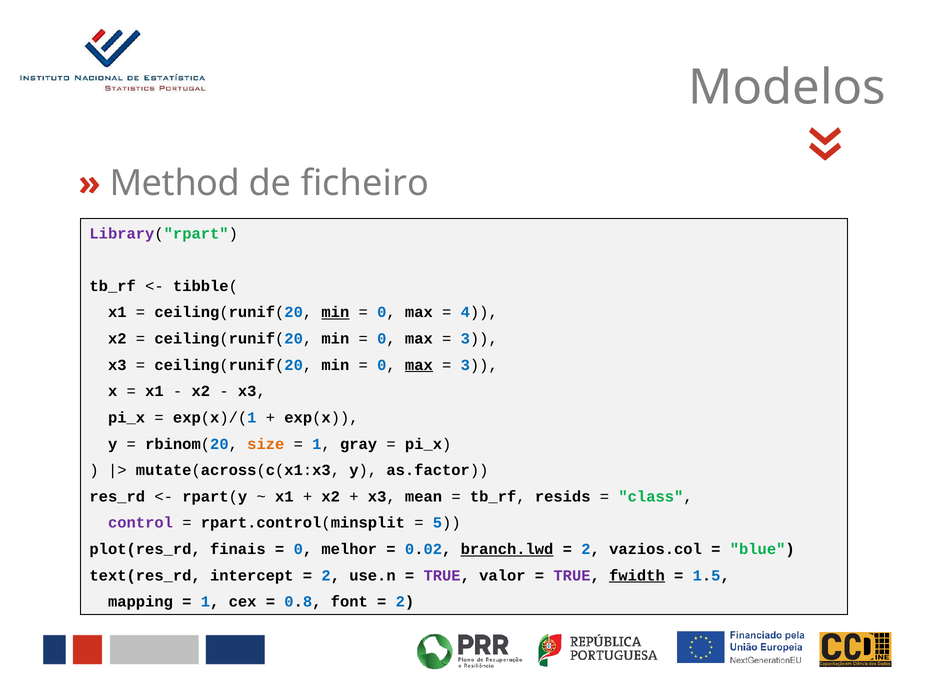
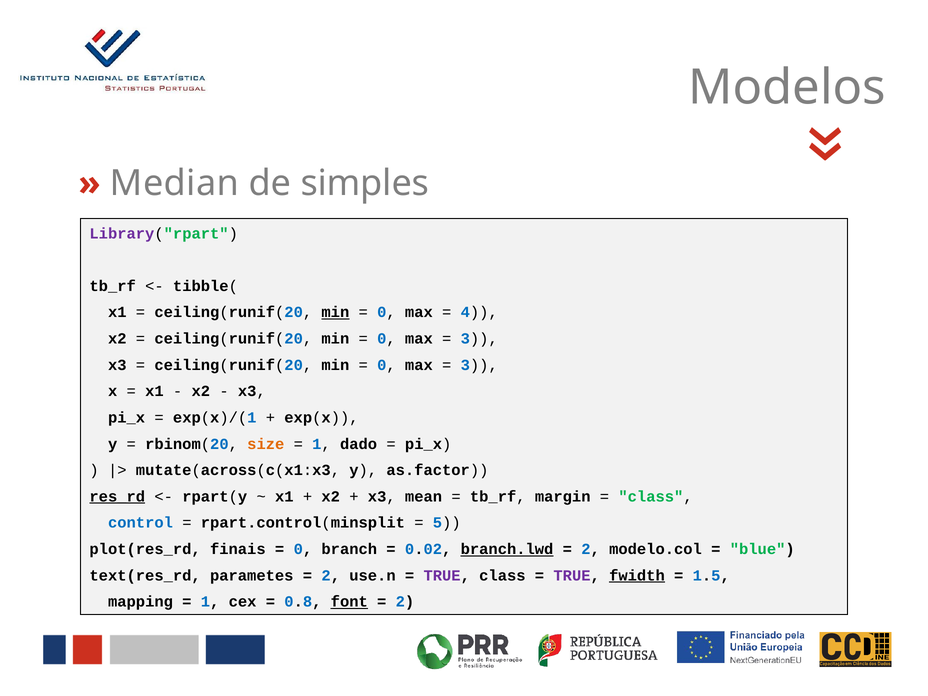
Method: Method -> Median
ficheiro: ficheiro -> simples
max at (419, 365) underline: present -> none
gray: gray -> dado
res_rd underline: none -> present
resids: resids -> margin
control colour: purple -> blue
melhor: melhor -> branch
vazios.col: vazios.col -> modelo.col
intercept: intercept -> parametes
TRUE valor: valor -> class
font underline: none -> present
